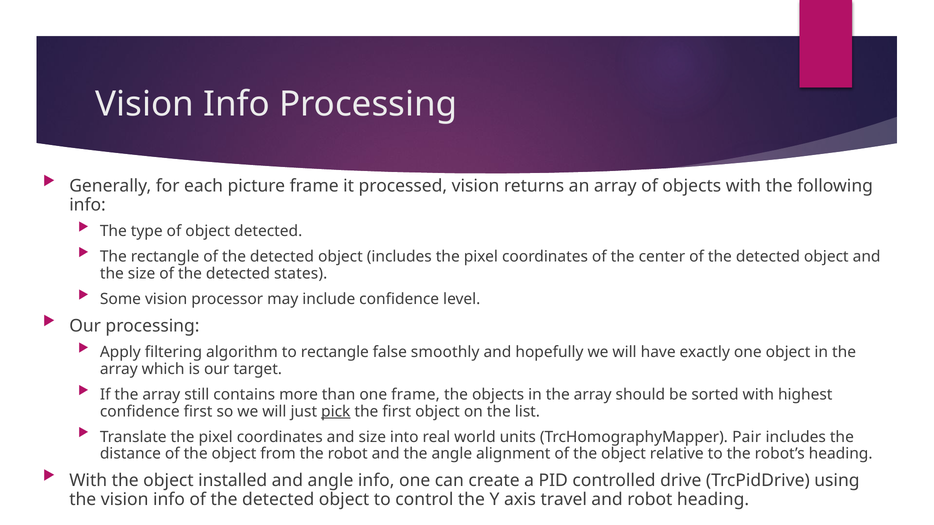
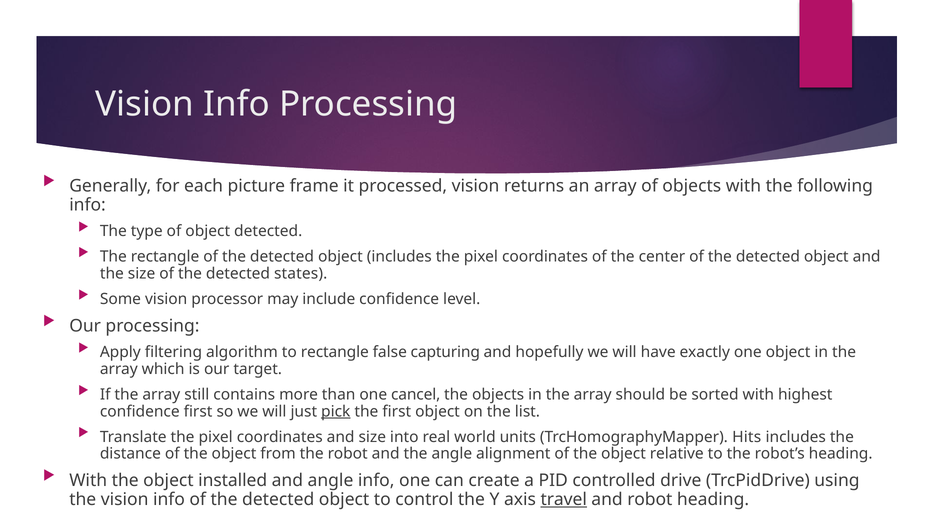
smoothly: smoothly -> capturing
one frame: frame -> cancel
Pair: Pair -> Hits
travel underline: none -> present
